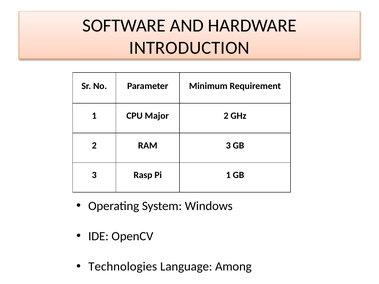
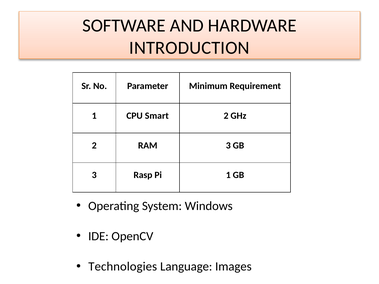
Major: Major -> Smart
Among: Among -> Images
